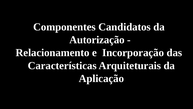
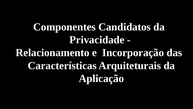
Autorização: Autorização -> Privacidade
